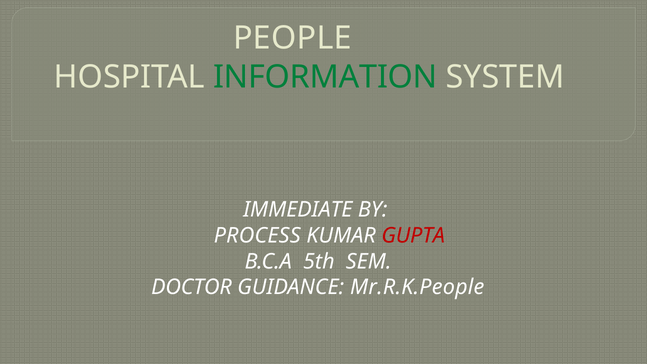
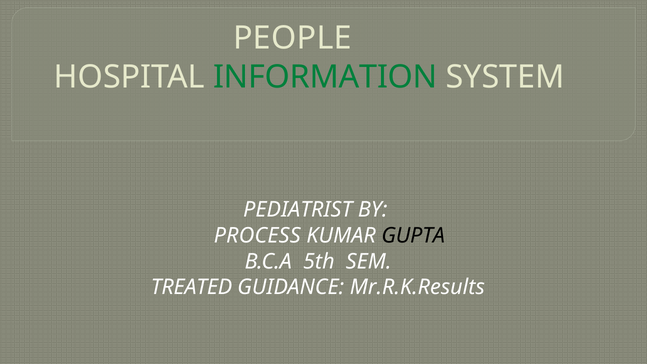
IMMEDIATE: IMMEDIATE -> PEDIATRIST
GUPTA colour: red -> black
DOCTOR: DOCTOR -> TREATED
Mr.R.K.People: Mr.R.K.People -> Mr.R.K.Results
